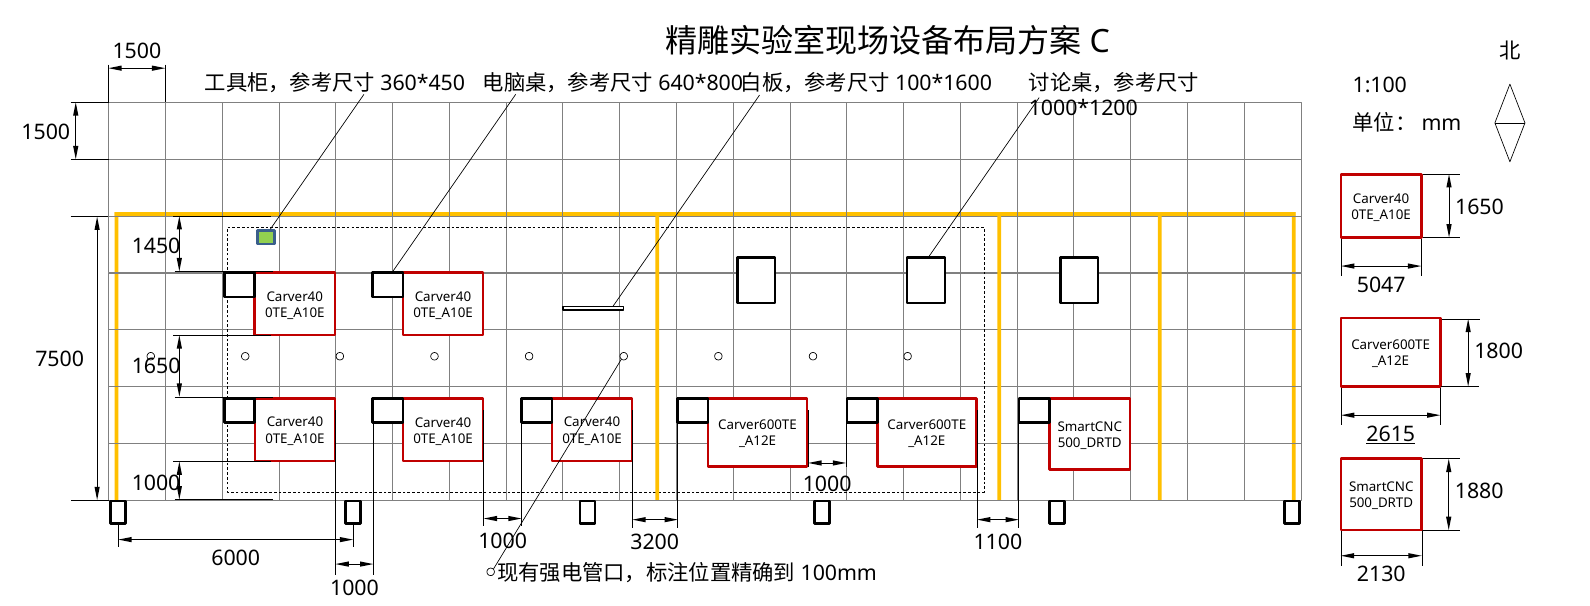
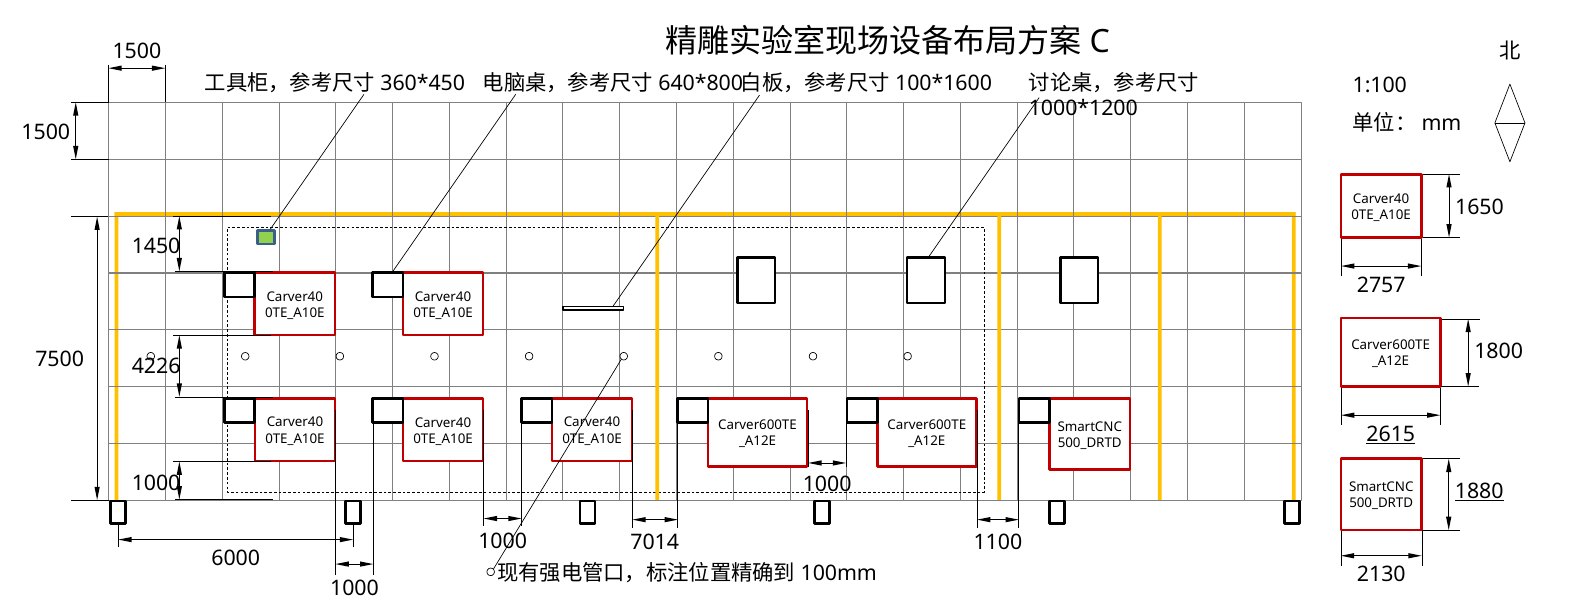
5047: 5047 -> 2757
1650 at (156, 367): 1650 -> 4226
1880 underline: none -> present
3200: 3200 -> 7014
